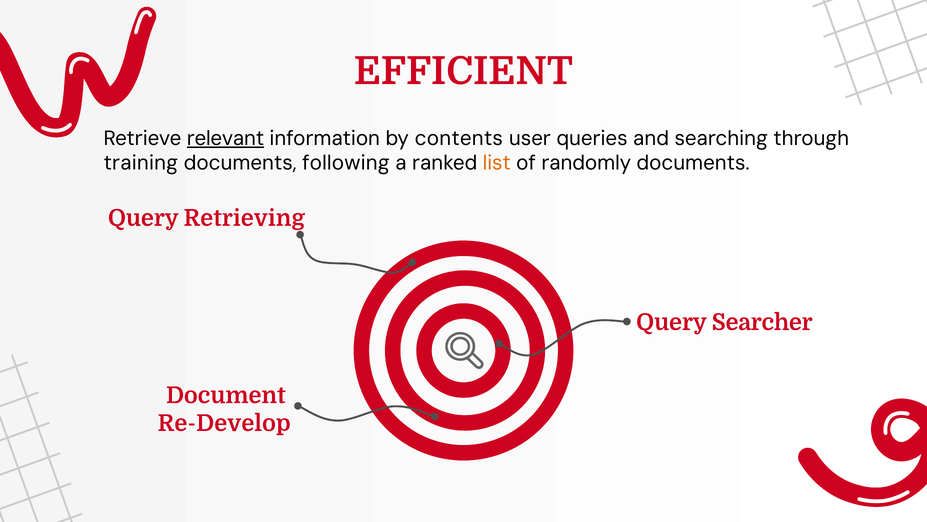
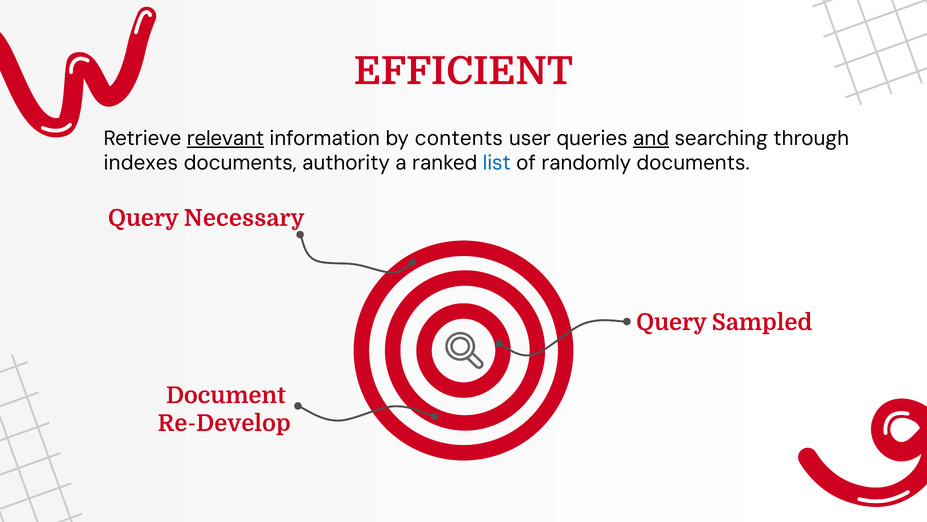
and underline: none -> present
training: training -> indexes
following: following -> authority
list colour: orange -> blue
Retrieving: Retrieving -> Necessary
Searcher: Searcher -> Sampled
